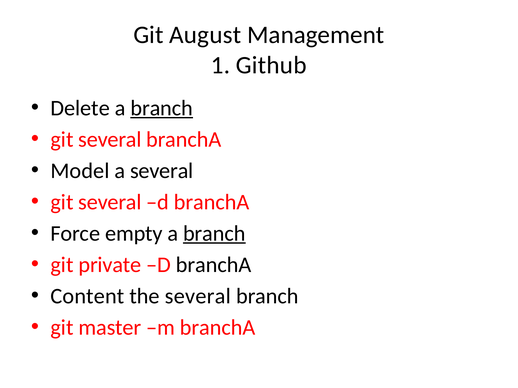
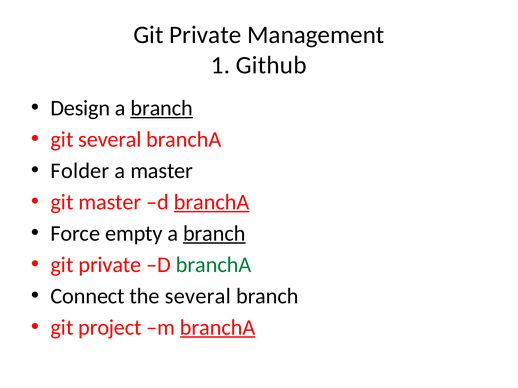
August at (205, 35): August -> Private
Delete: Delete -> Design
Model: Model -> Folder
a several: several -> master
several at (110, 202): several -> master
branchA at (212, 202) underline: none -> present
branchA at (214, 265) colour: black -> green
Content: Content -> Connect
master: master -> project
branchA at (218, 328) underline: none -> present
